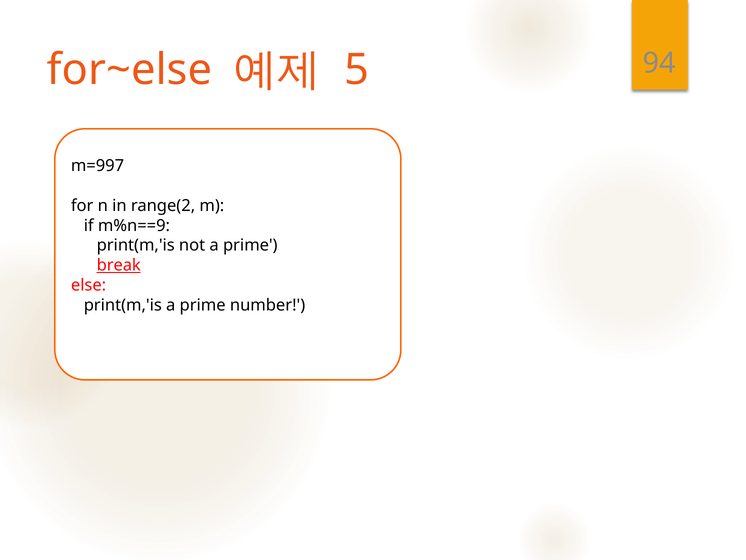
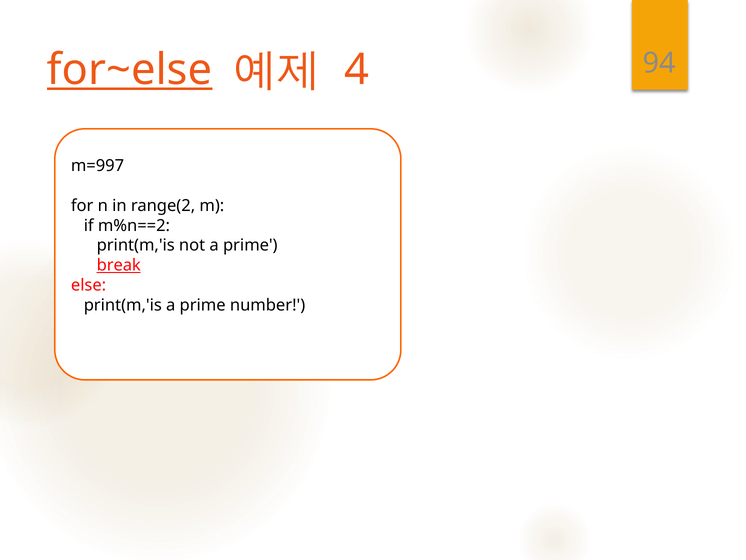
for~else underline: none -> present
5: 5 -> 4
m%n==9: m%n==9 -> m%n==2
